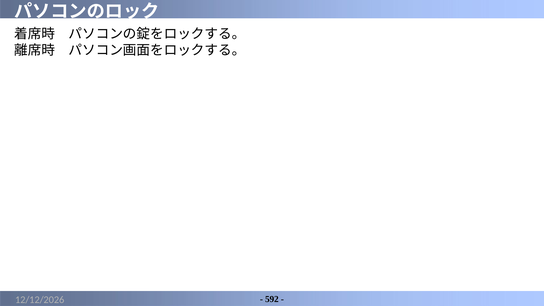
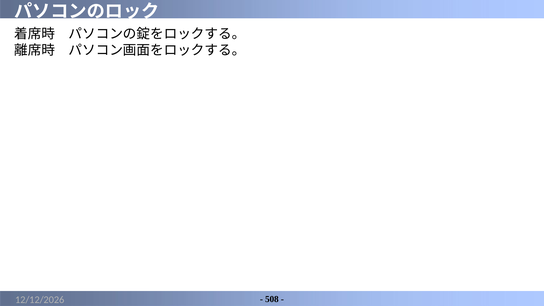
592: 592 -> 508
